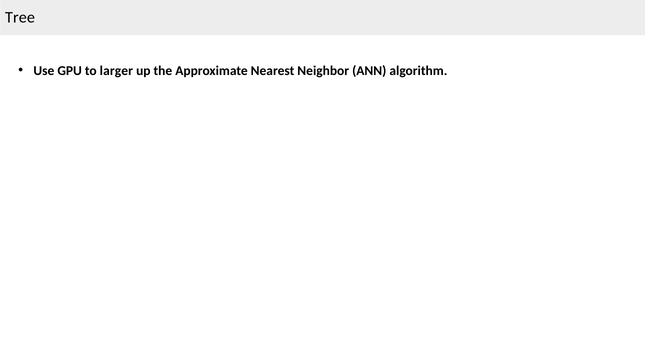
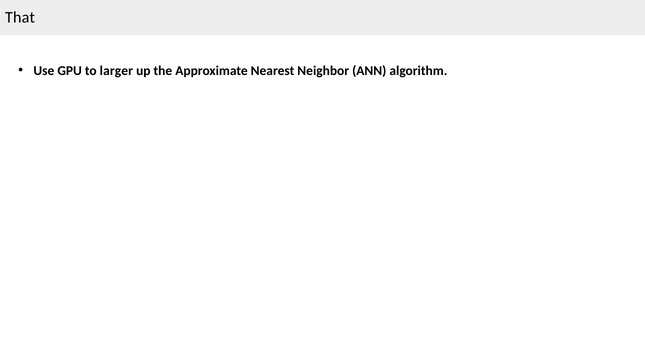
Tree: Tree -> That
